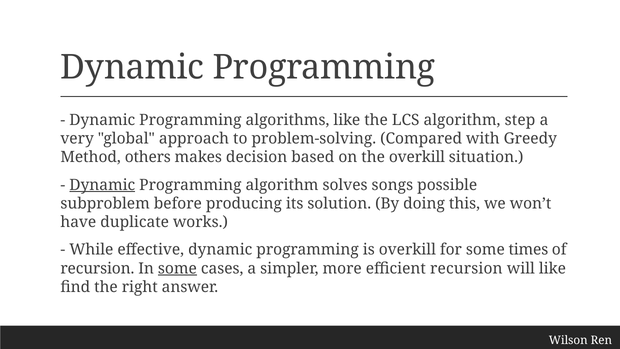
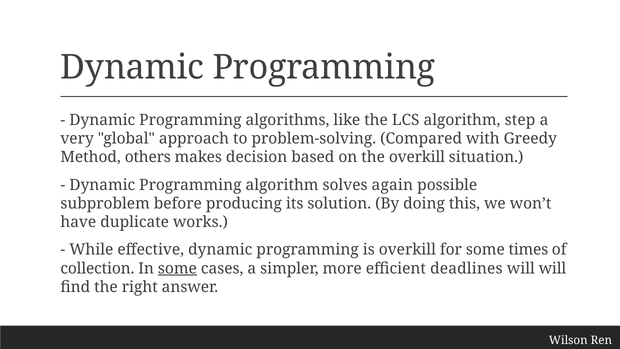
Dynamic at (102, 185) underline: present -> none
songs: songs -> again
recursion at (97, 268): recursion -> collection
efficient recursion: recursion -> deadlines
will like: like -> will
